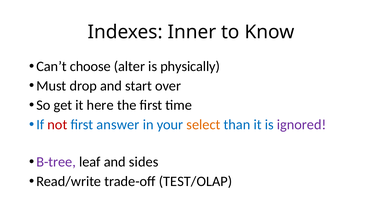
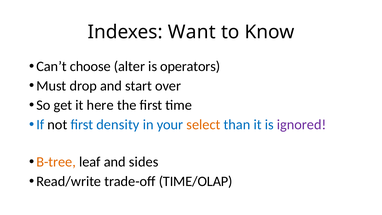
Inner: Inner -> Want
physically: physically -> operators
not colour: red -> black
answer: answer -> density
B-tree colour: purple -> orange
TEST/OLAP: TEST/OLAP -> TIME/OLAP
